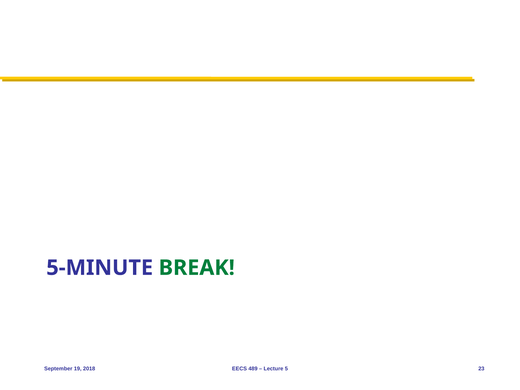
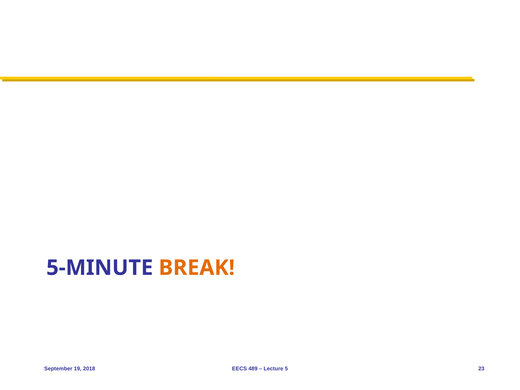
BREAK colour: green -> orange
